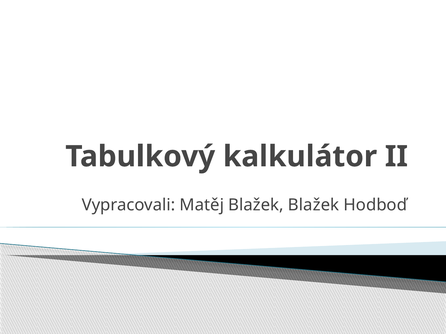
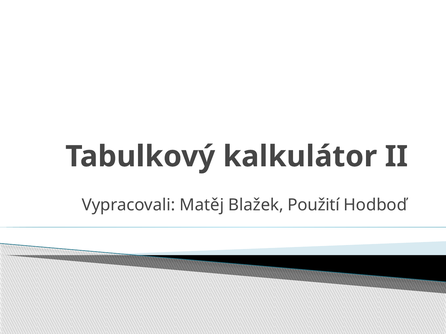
Blažek Blažek: Blažek -> Použití
